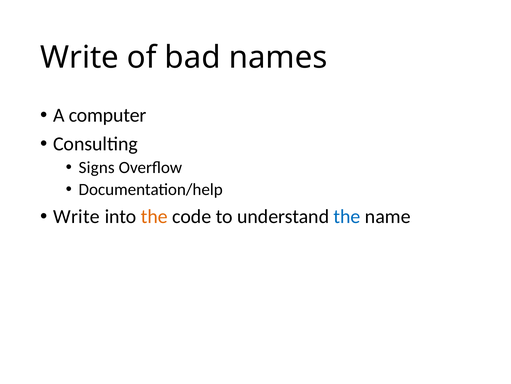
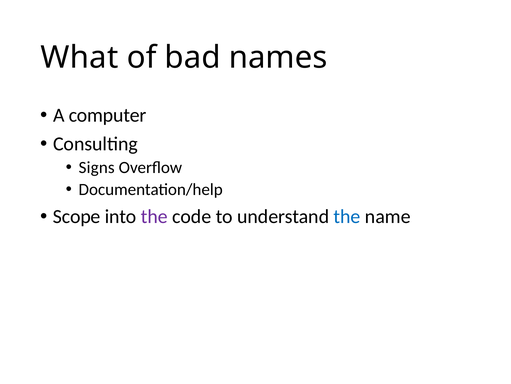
Write at (80, 57): Write -> What
Write at (77, 216): Write -> Scope
the at (154, 216) colour: orange -> purple
